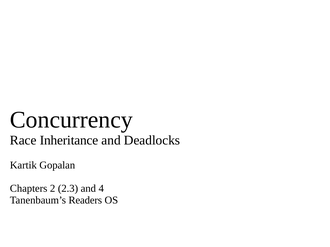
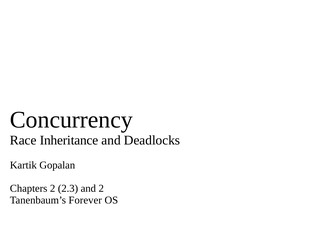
and 4: 4 -> 2
Readers: Readers -> Forever
